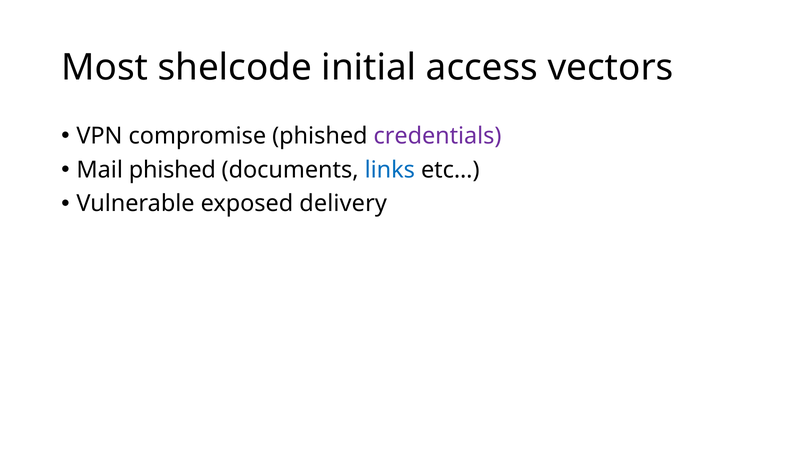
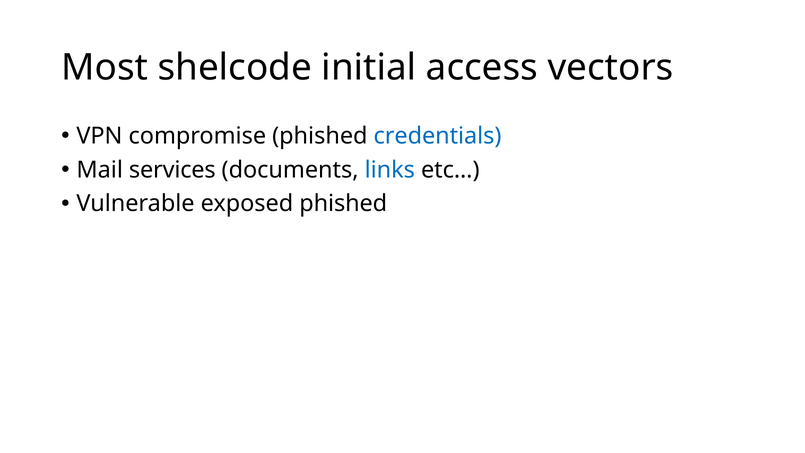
credentials colour: purple -> blue
Mail phished: phished -> services
exposed delivery: delivery -> phished
